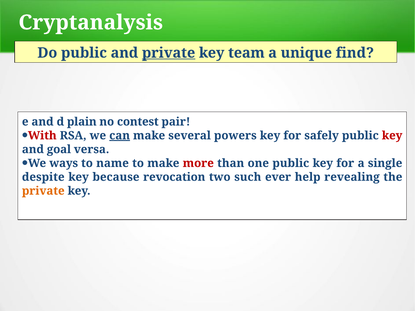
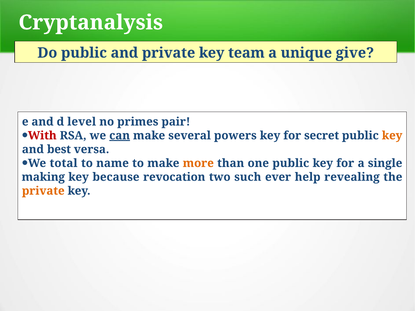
private at (169, 53) underline: present -> none
find: find -> give
plain: plain -> level
contest: contest -> primes
safely: safely -> secret
key at (392, 136) colour: red -> orange
goal: goal -> best
ways: ways -> total
more colour: red -> orange
despite: despite -> making
